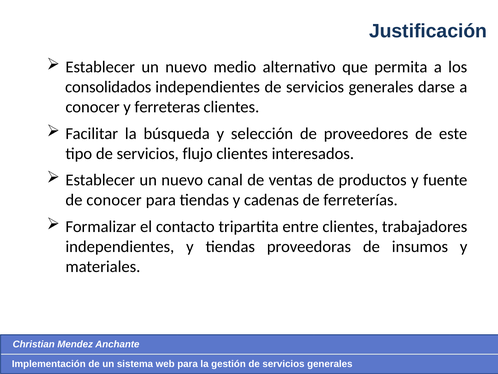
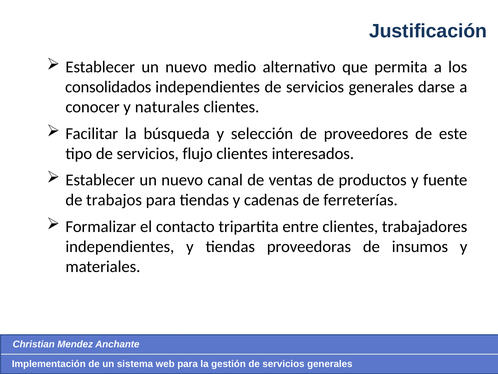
ferreteras: ferreteras -> naturales
de conocer: conocer -> trabajos
